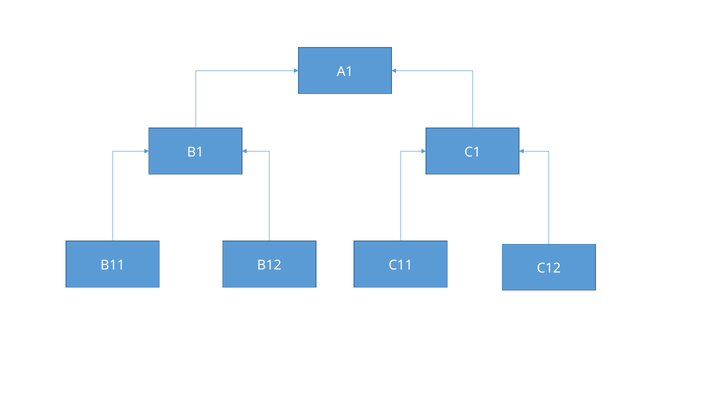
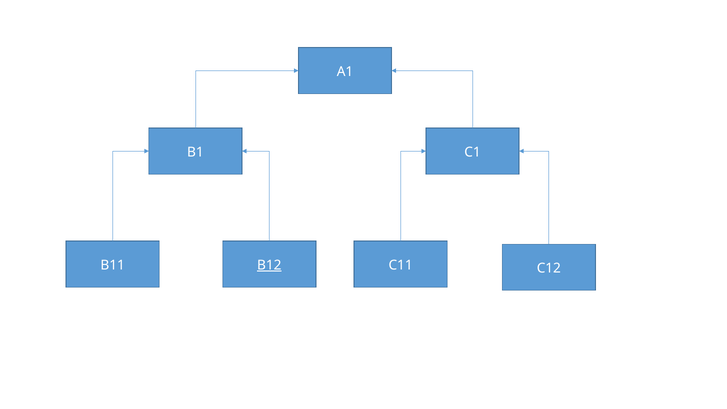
B12 underline: none -> present
